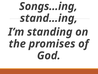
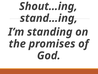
Songs…ing: Songs…ing -> Shout…ing
